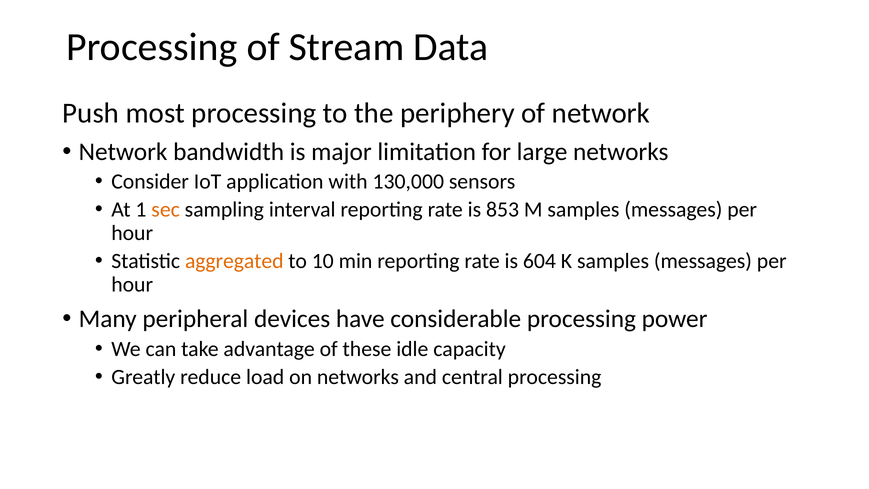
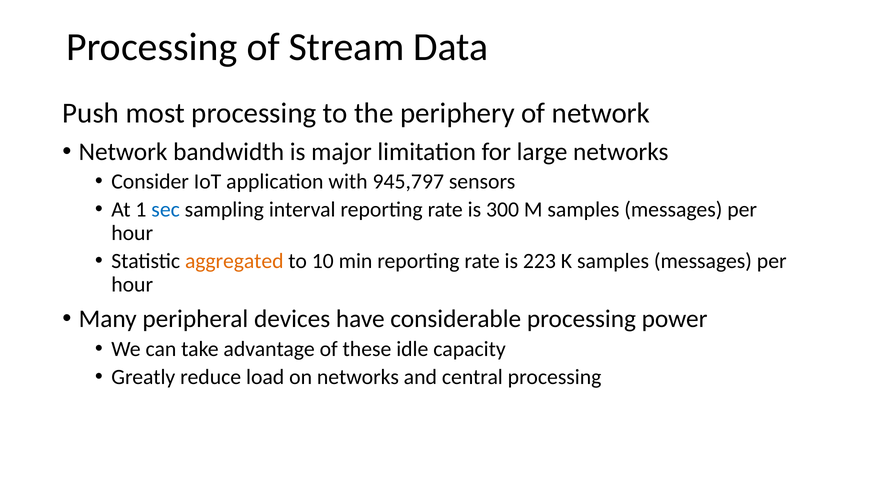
130,000: 130,000 -> 945,797
sec colour: orange -> blue
853: 853 -> 300
604: 604 -> 223
